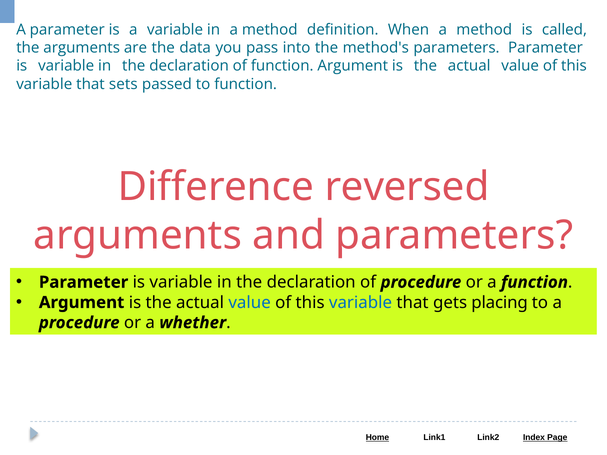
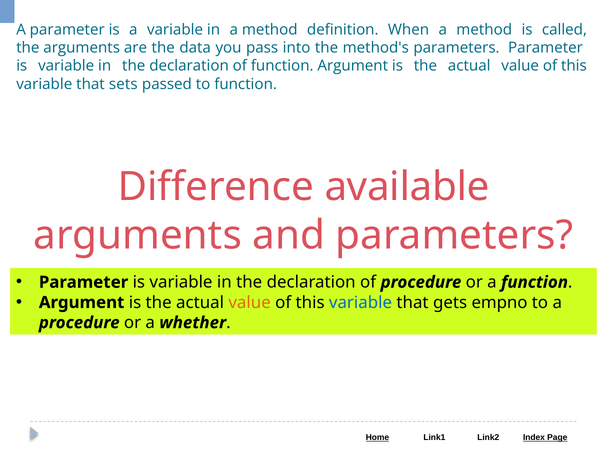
reversed: reversed -> available
value at (250, 303) colour: blue -> orange
placing: placing -> empno
